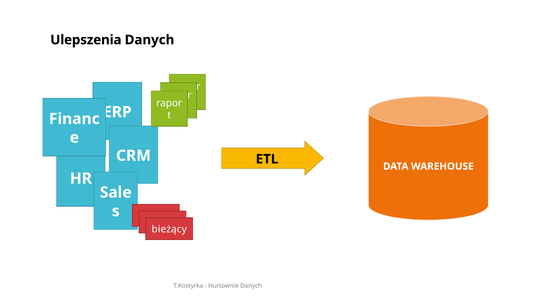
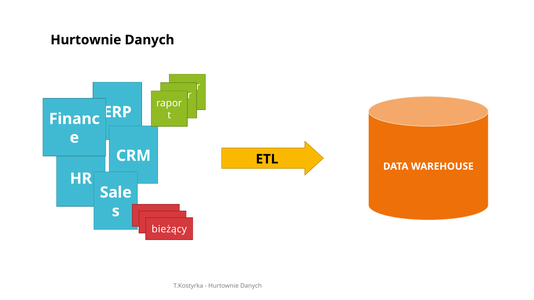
Ulepszenia at (86, 40): Ulepszenia -> Hurtownie
